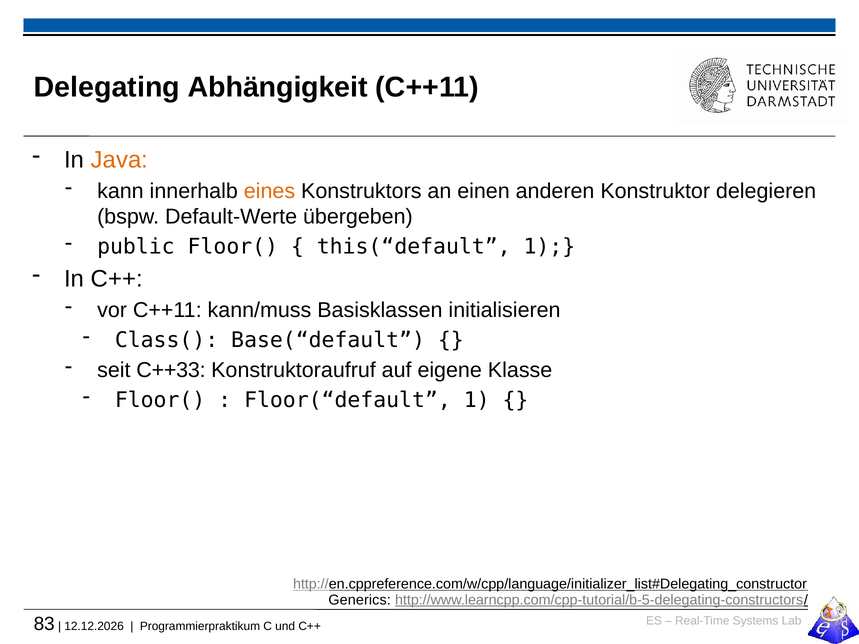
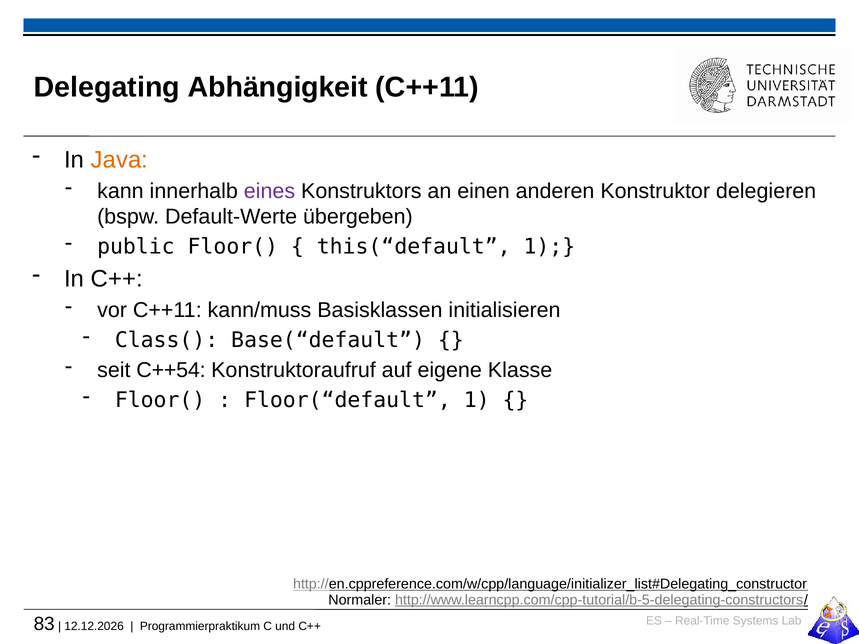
eines colour: orange -> purple
C++33: C++33 -> C++54
Generics: Generics -> Normaler
